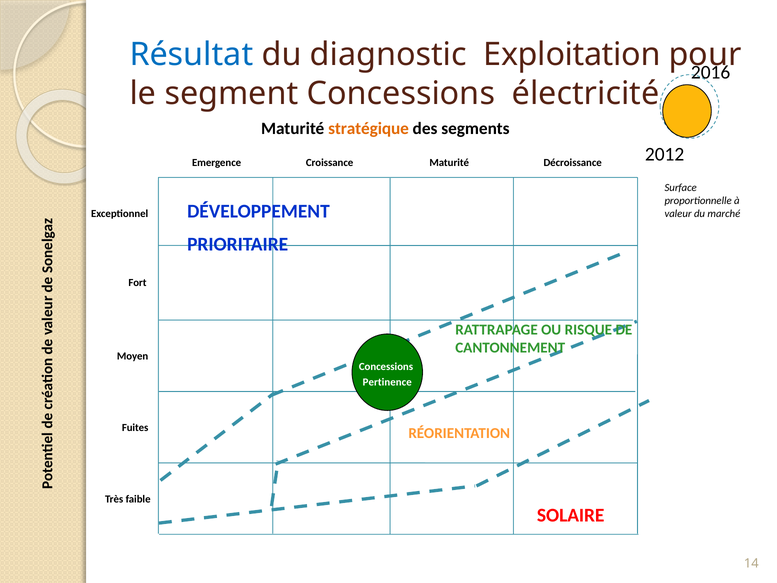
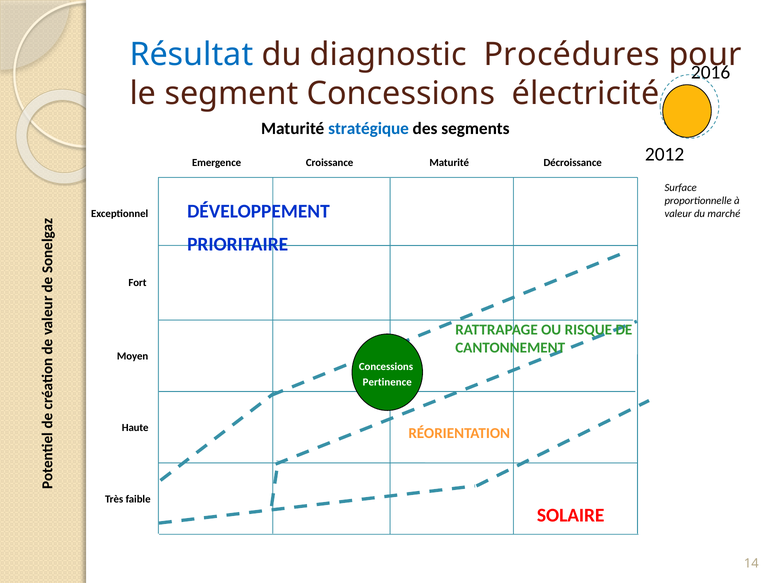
Exploitation: Exploitation -> Procédures
stratégique colour: orange -> blue
Fuites: Fuites -> Haute
